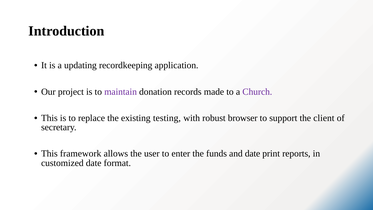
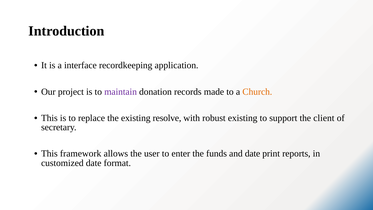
updating: updating -> interface
Church colour: purple -> orange
testing: testing -> resolve
robust browser: browser -> existing
